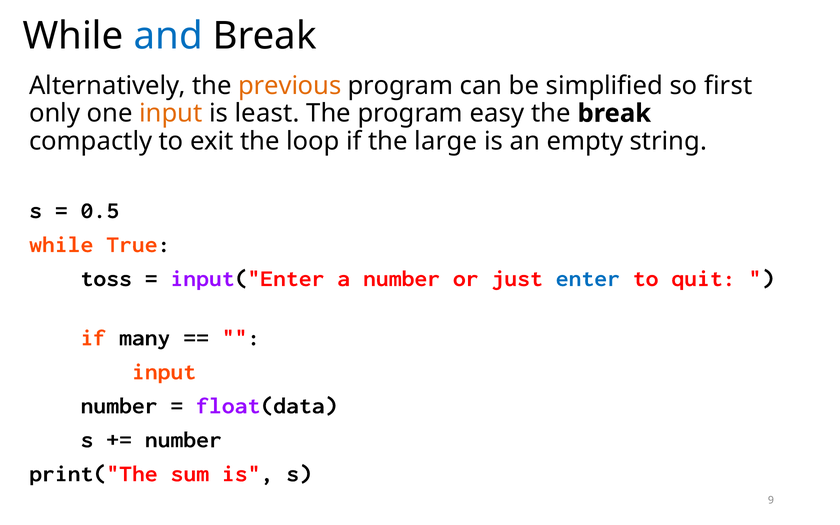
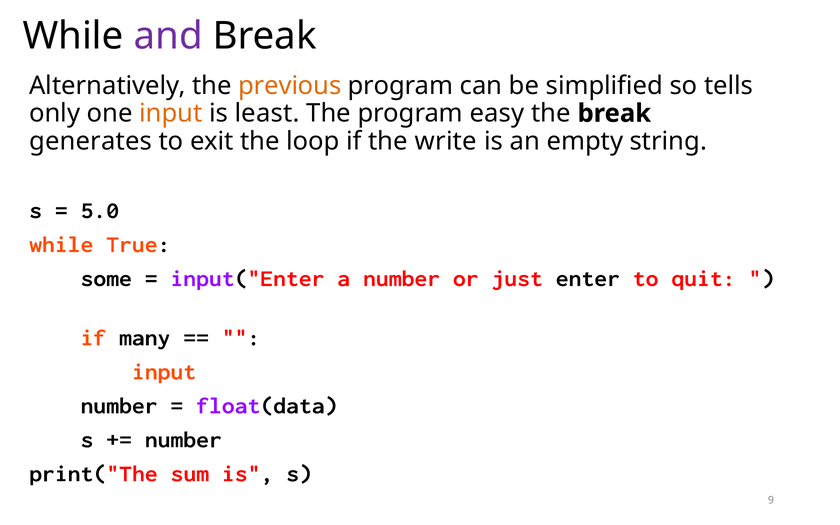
and colour: blue -> purple
first: first -> tells
compactly: compactly -> generates
large: large -> write
0.5: 0.5 -> 5.0
toss: toss -> some
enter colour: blue -> black
